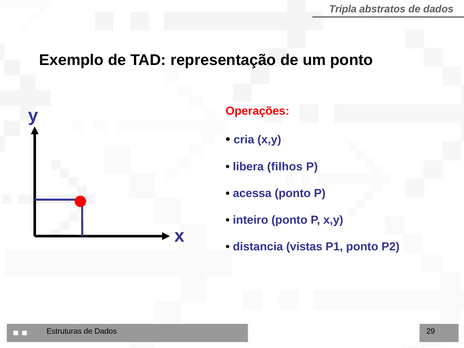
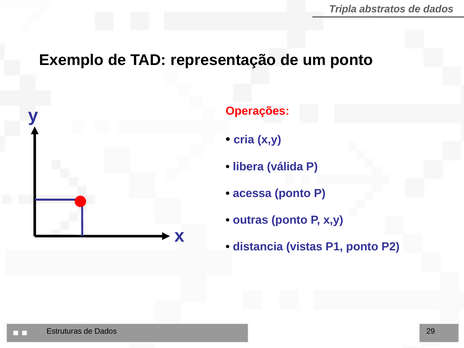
filhos: filhos -> válida
inteiro: inteiro -> outras
